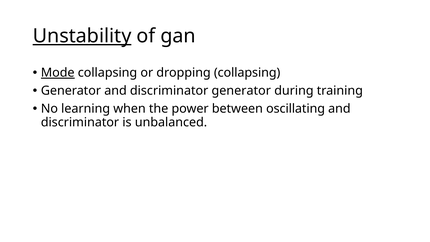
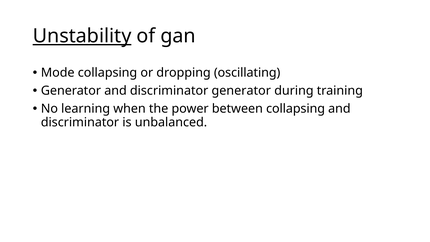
Mode underline: present -> none
dropping collapsing: collapsing -> oscillating
between oscillating: oscillating -> collapsing
